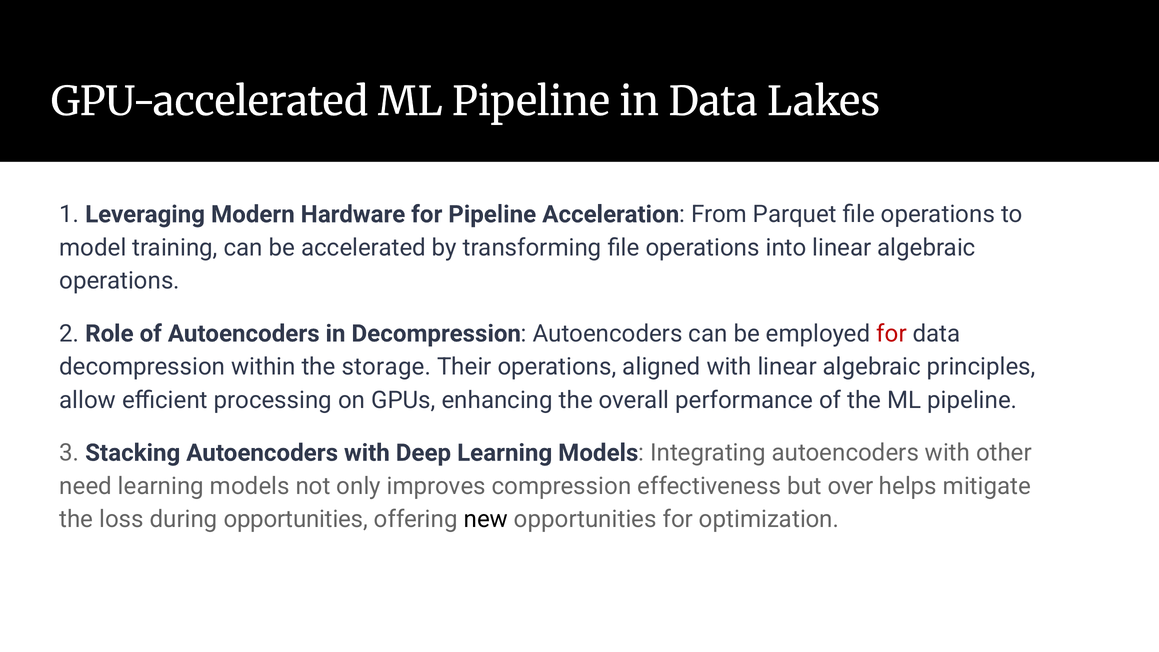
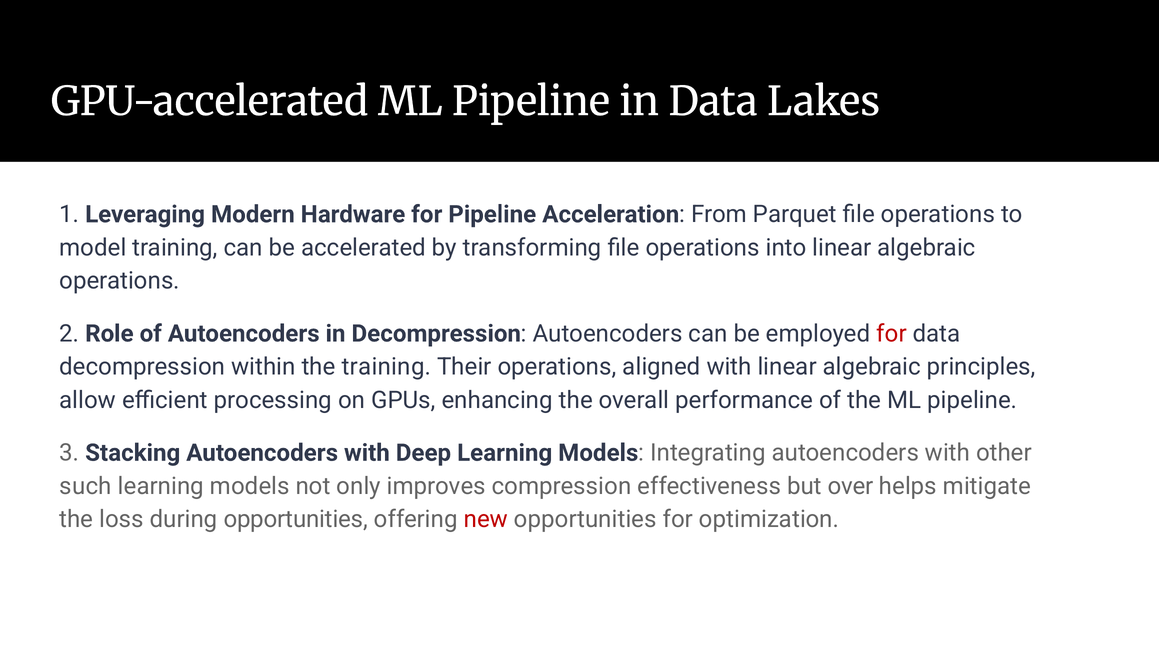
the storage: storage -> training
need: need -> such
new colour: black -> red
